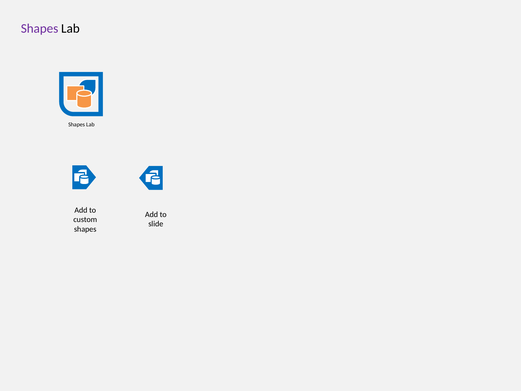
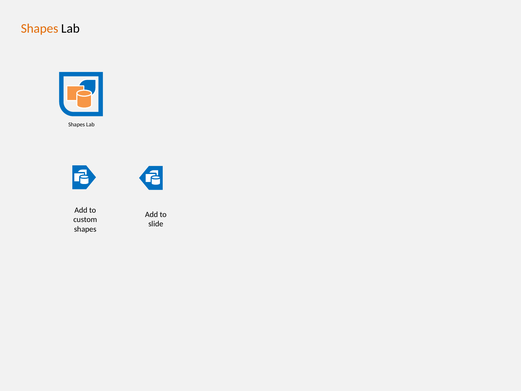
Shapes at (40, 29) colour: purple -> orange
